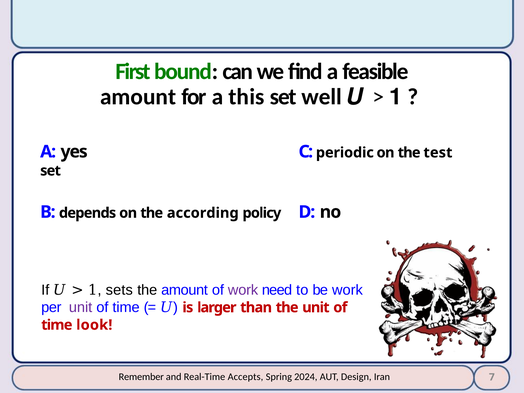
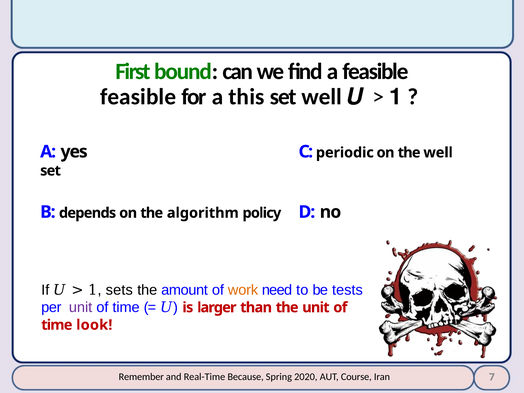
amount at (138, 97): amount -> feasible
the test: test -> well
according: according -> algorithm
work at (243, 290) colour: purple -> orange
be work: work -> tests
Accepts: Accepts -> Because
2024: 2024 -> 2020
Design: Design -> Course
